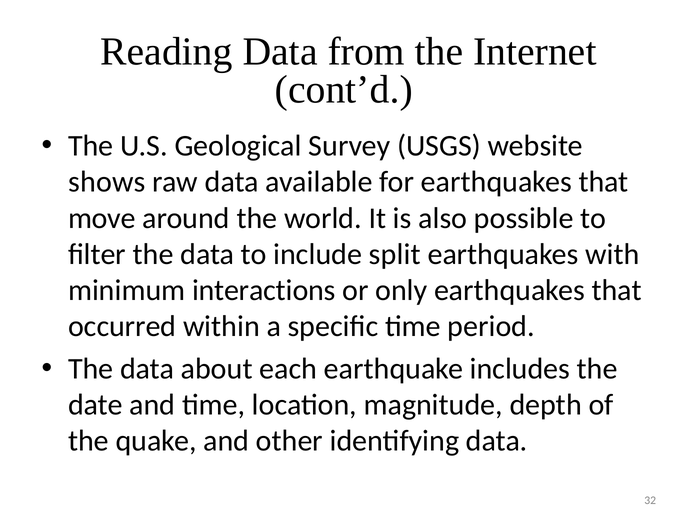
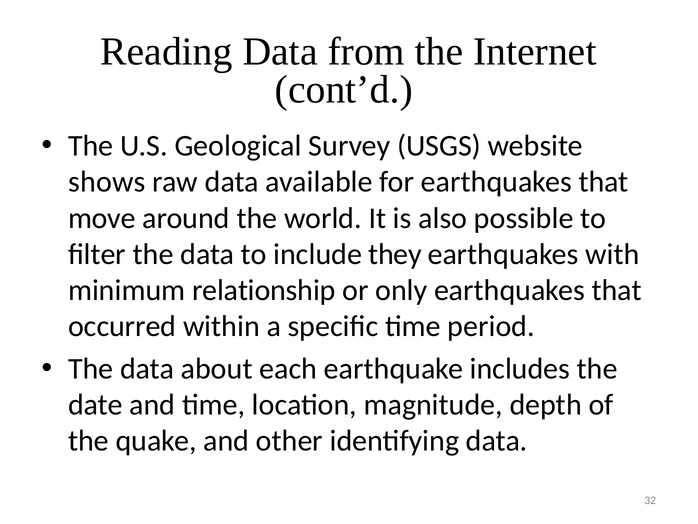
split: split -> they
interactions: interactions -> relationship
